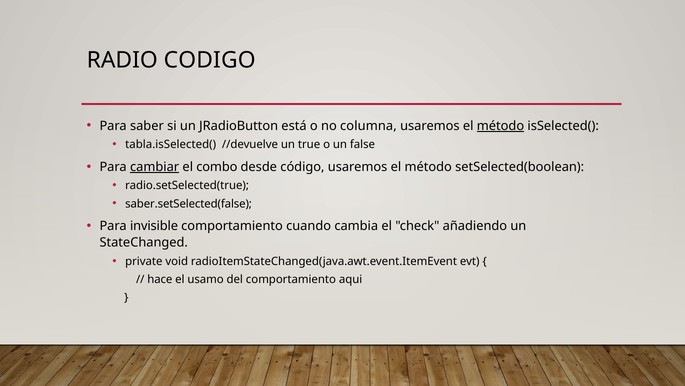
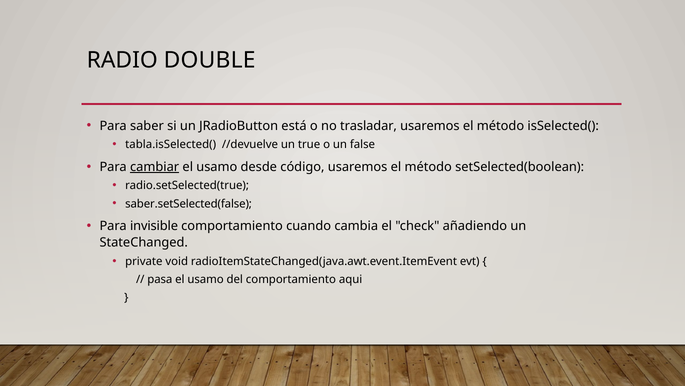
CODIGO: CODIGO -> DOUBLE
columna: columna -> trasladar
método at (500, 126) underline: present -> none
combo at (217, 167): combo -> usamo
hace: hace -> pasa
